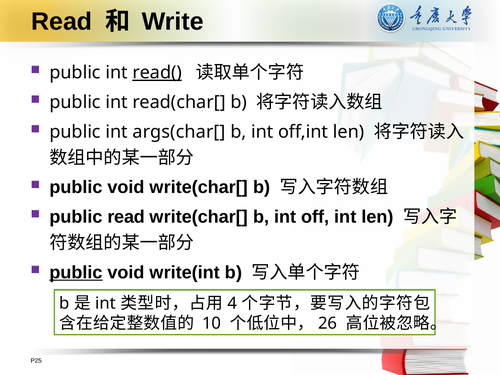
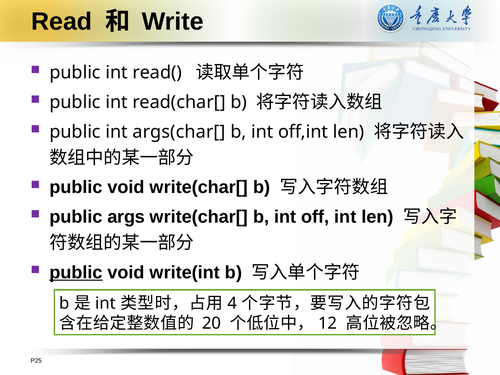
read( underline: present -> none
public read: read -> args
10: 10 -> 20
26: 26 -> 12
